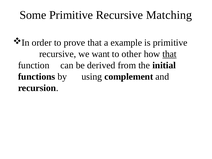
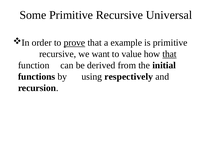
Matching: Matching -> Universal
prove underline: none -> present
other: other -> value
complement: complement -> respectively
